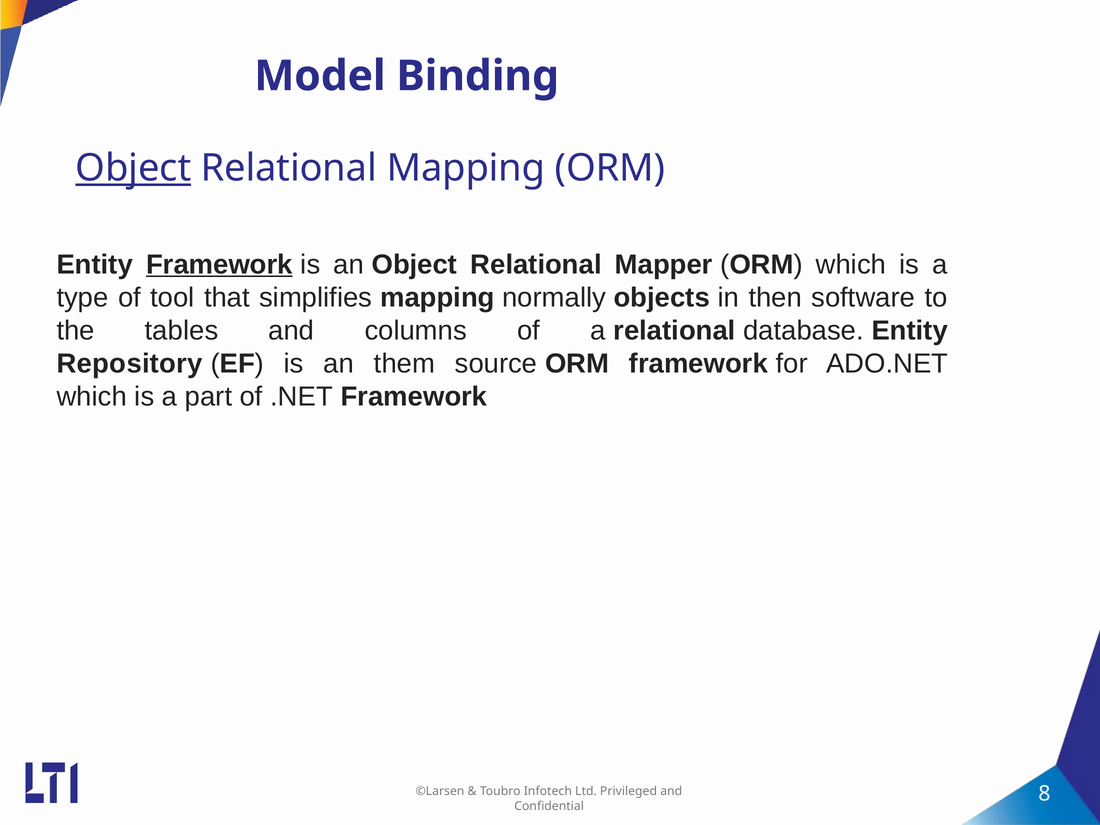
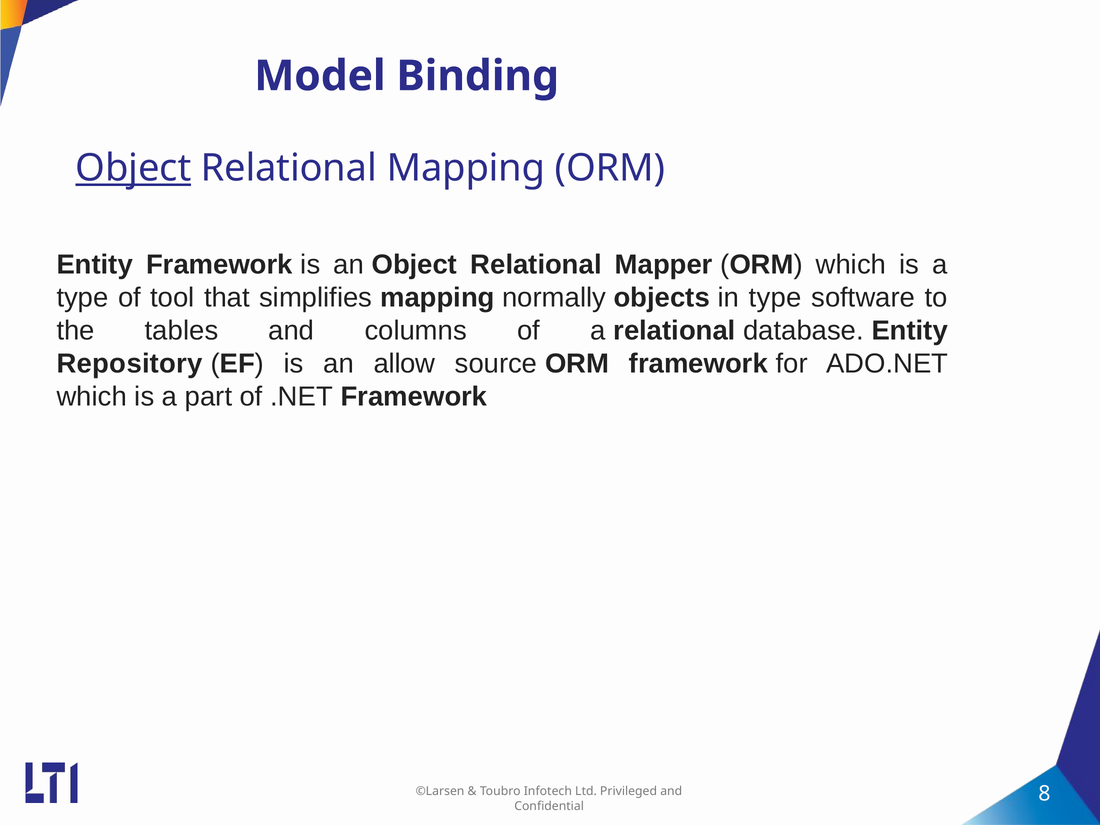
Framework at (219, 264) underline: present -> none
in then: then -> type
them: them -> allow
